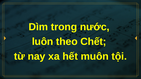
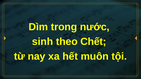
luôn: luôn -> sinh
